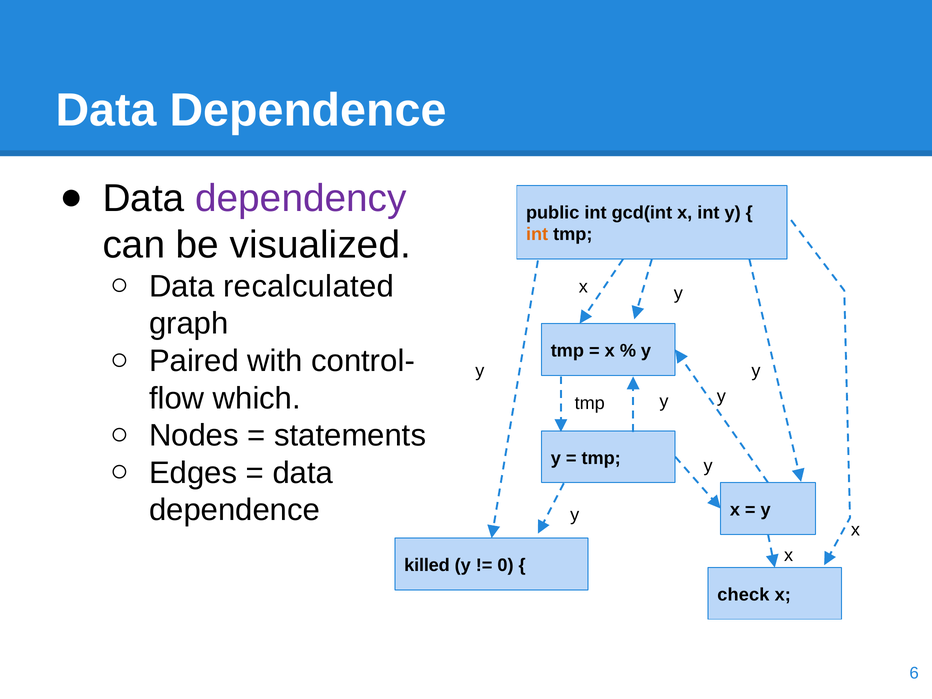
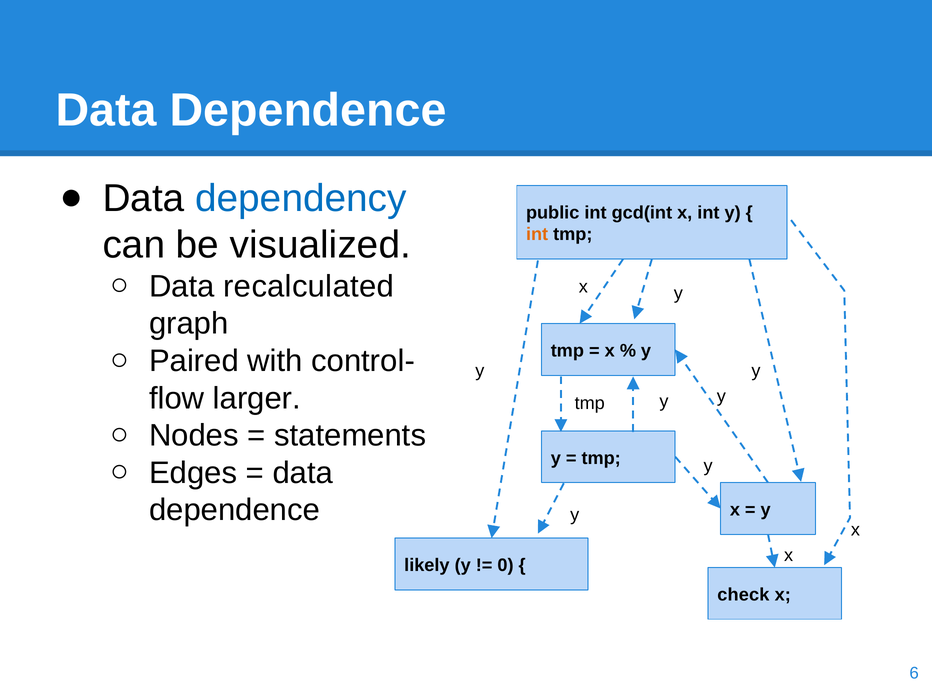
dependency colour: purple -> blue
which: which -> larger
killed: killed -> likely
